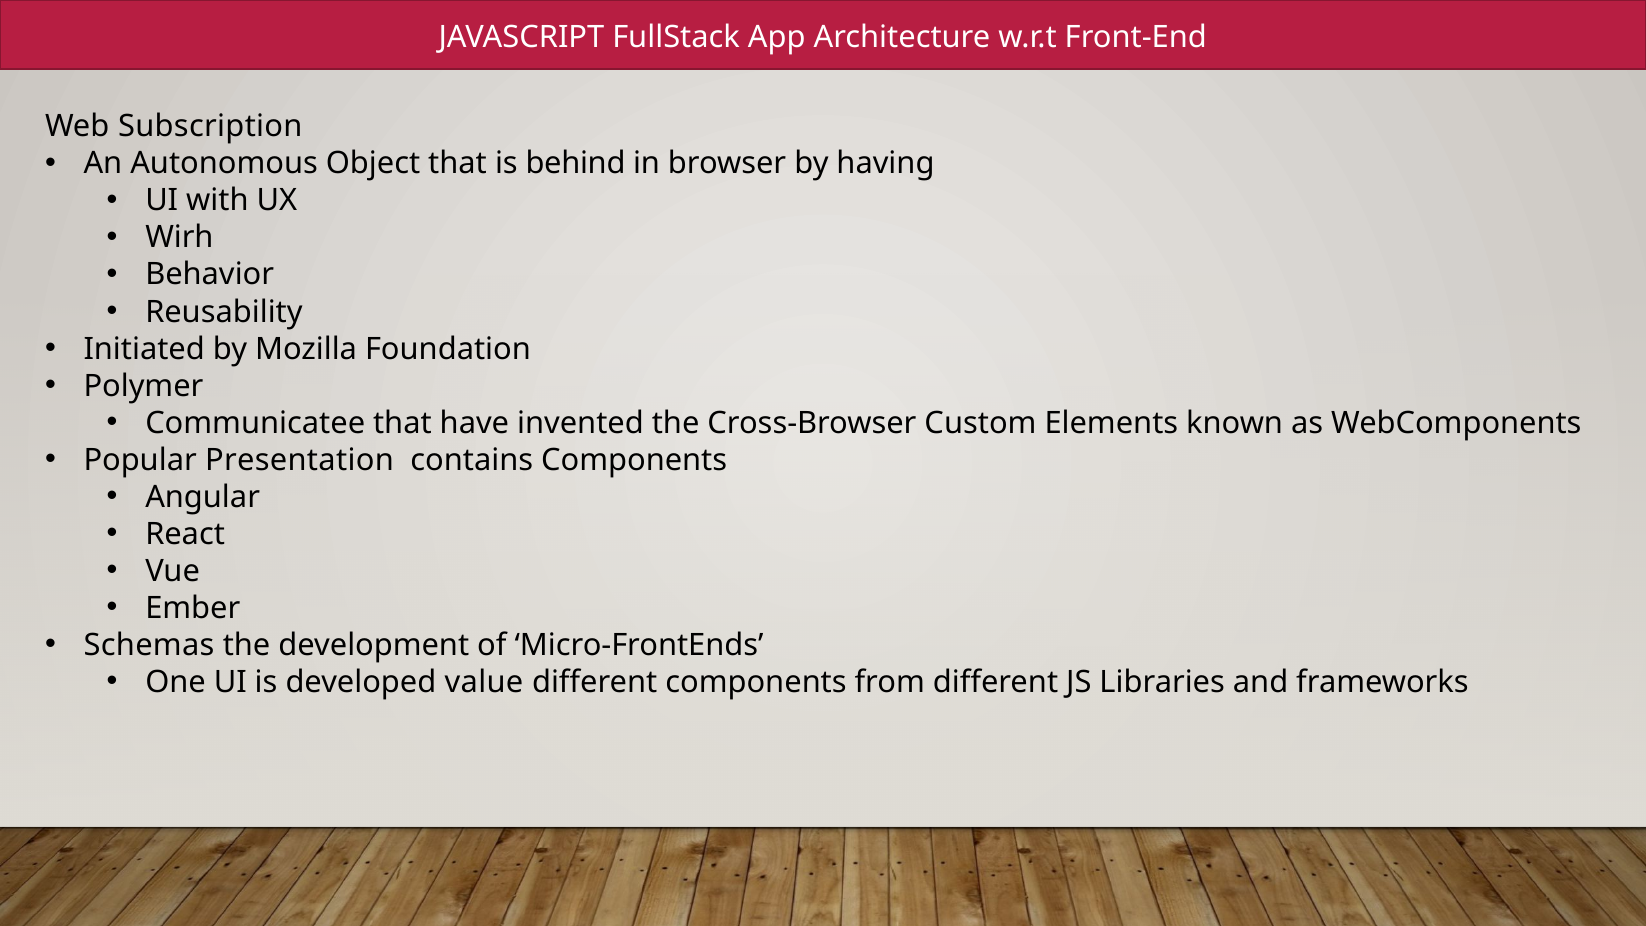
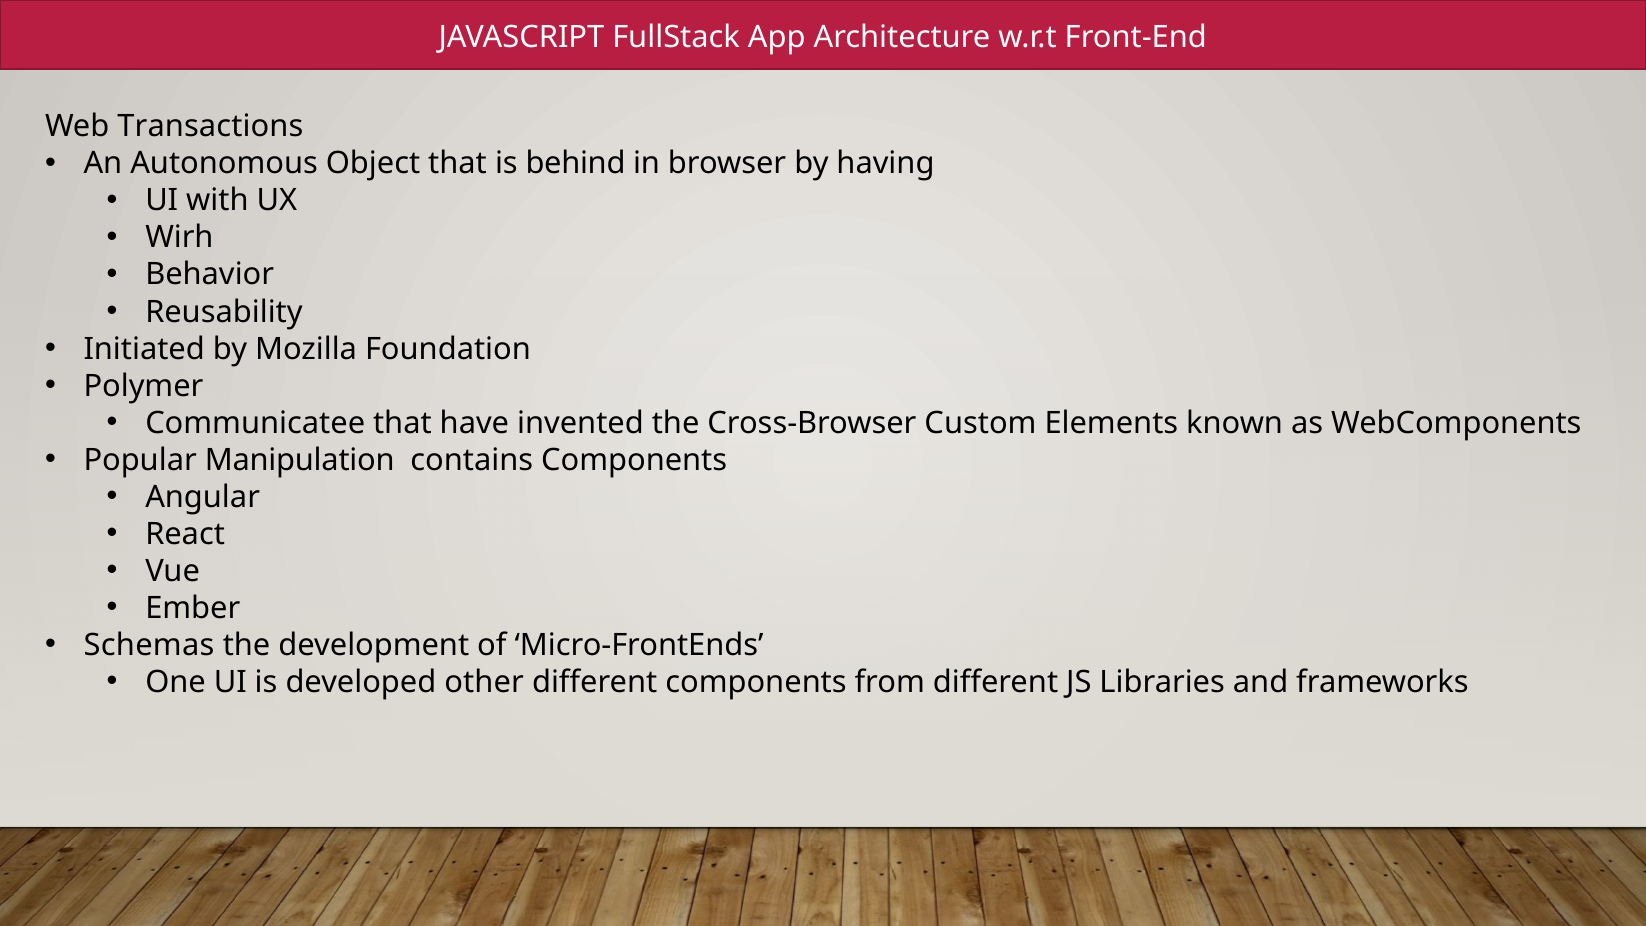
Subscription: Subscription -> Transactions
Presentation: Presentation -> Manipulation
value: value -> other
